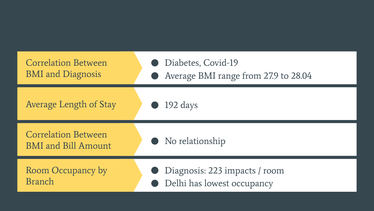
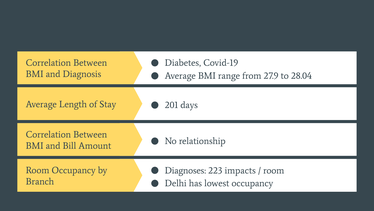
192: 192 -> 201
Diagnosis at (185, 170): Diagnosis -> Diagnoses
